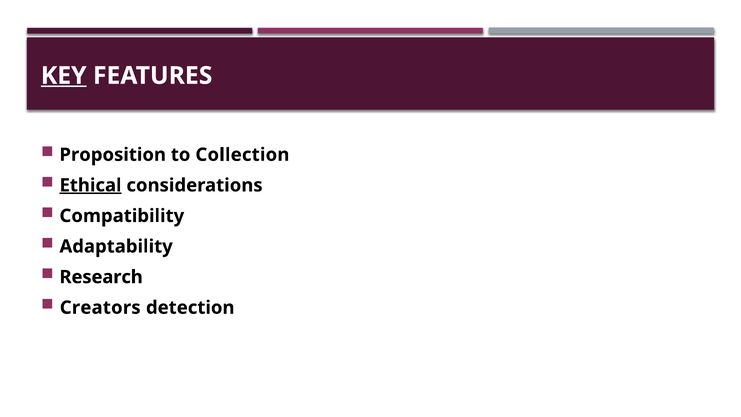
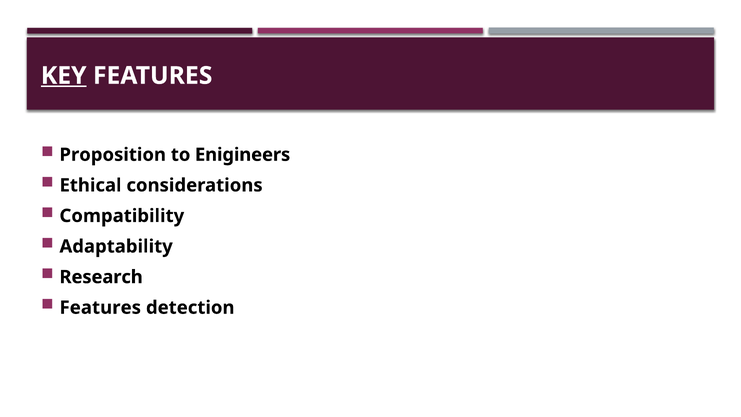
Collection: Collection -> Enigineers
Ethical underline: present -> none
Creators at (100, 308): Creators -> Features
